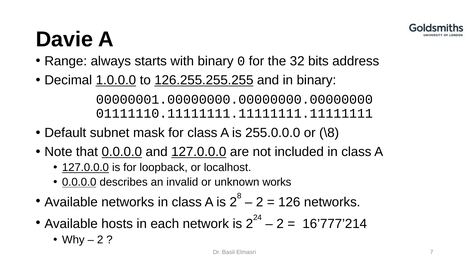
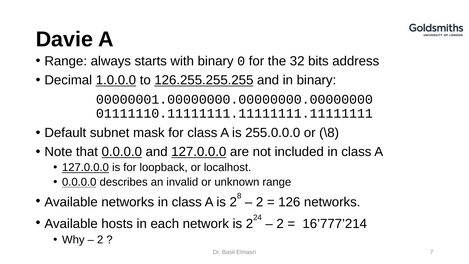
unknown works: works -> range
